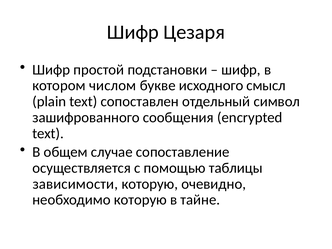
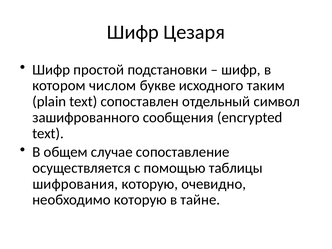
смысл: смысл -> таким
зависимости: зависимости -> шифрования
